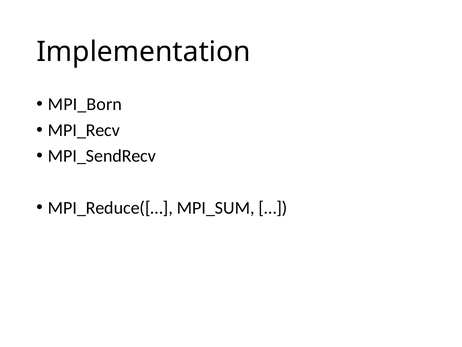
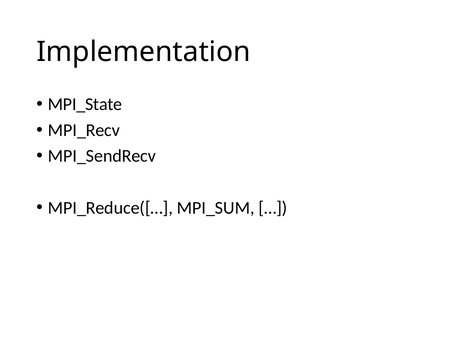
MPI_Born: MPI_Born -> MPI_State
